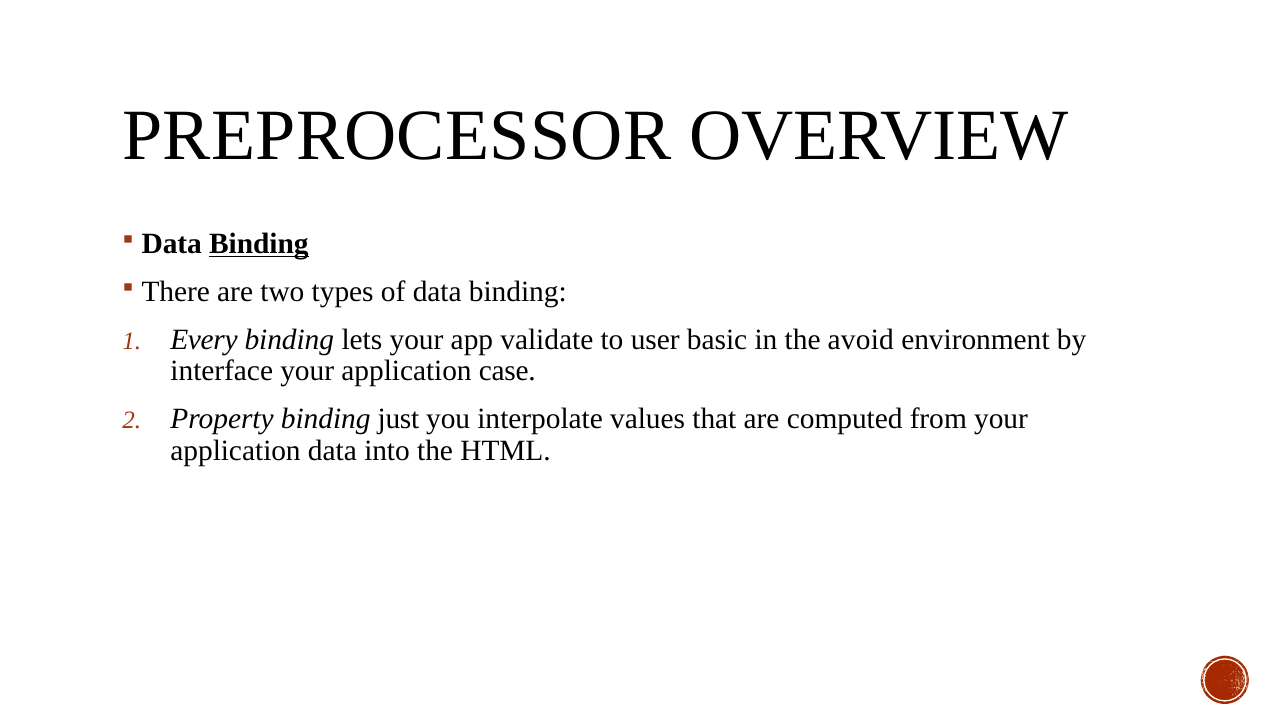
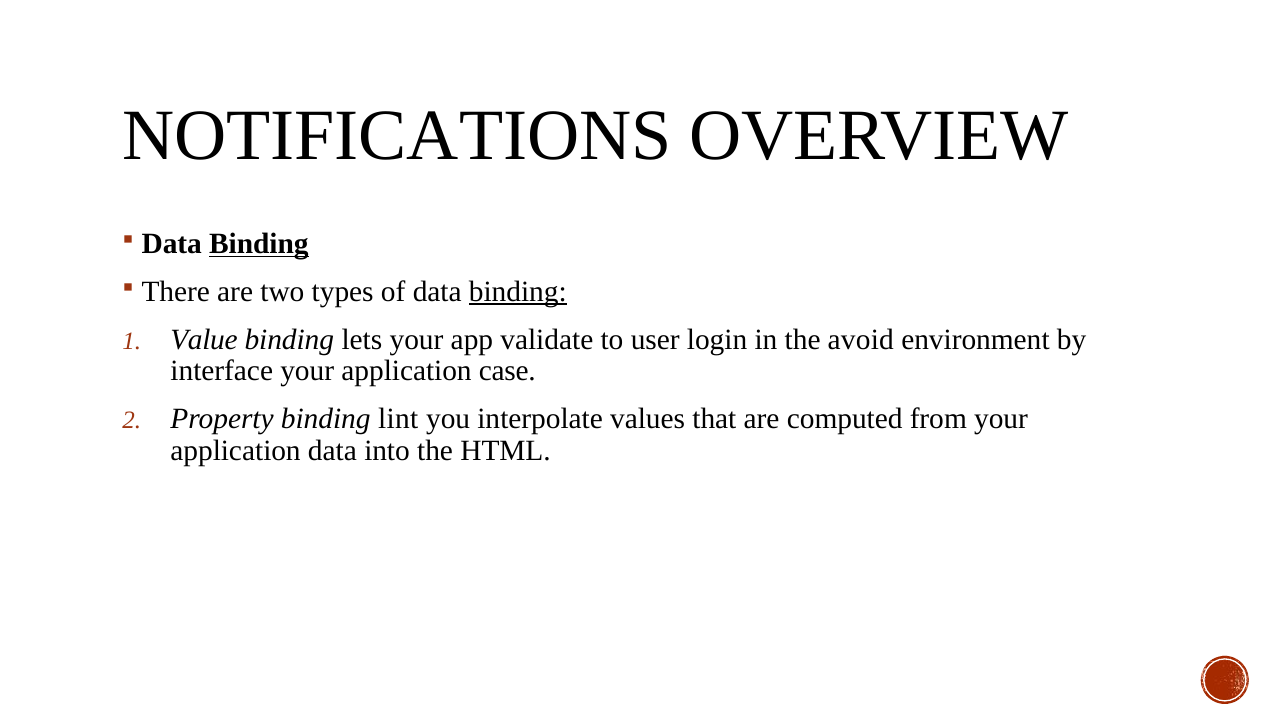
PREPROCESSOR: PREPROCESSOR -> NOTIFICATIONS
binding at (518, 292) underline: none -> present
Every: Every -> Value
basic: basic -> login
just: just -> lint
